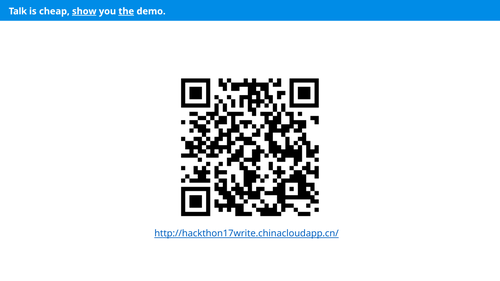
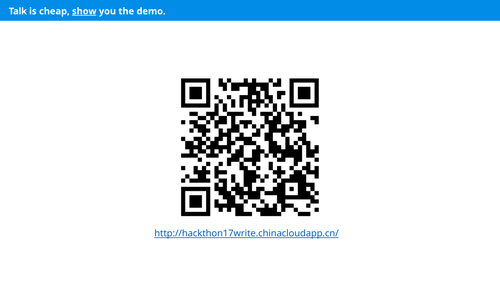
the underline: present -> none
